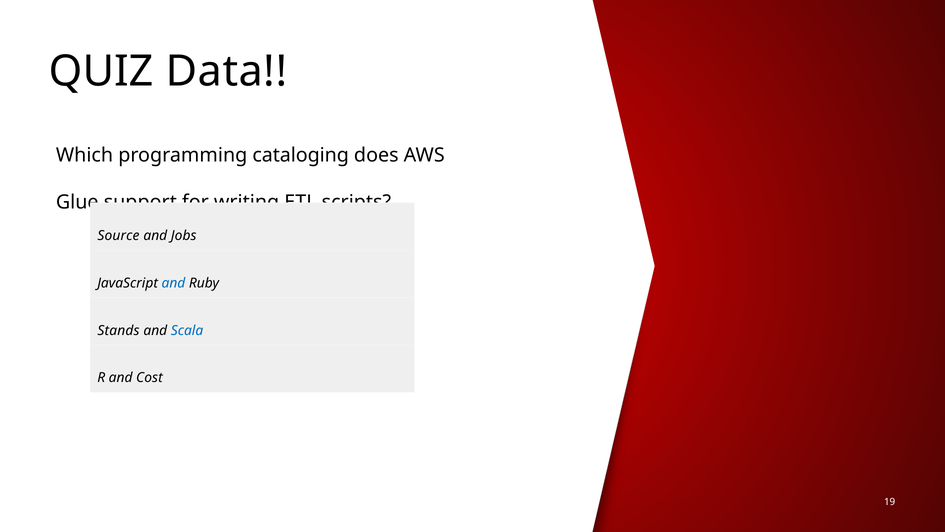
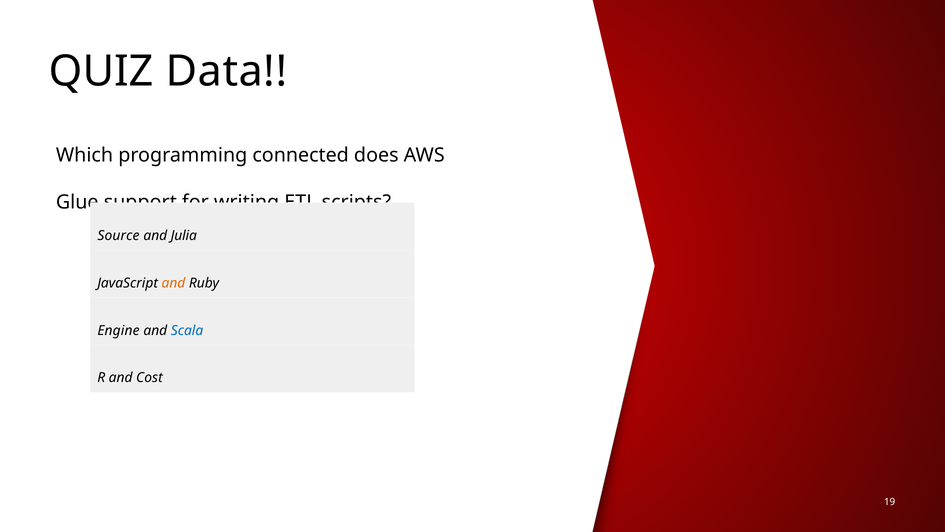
cataloging: cataloging -> connected
Jobs: Jobs -> Julia
and at (173, 283) colour: blue -> orange
Stands: Stands -> Engine
